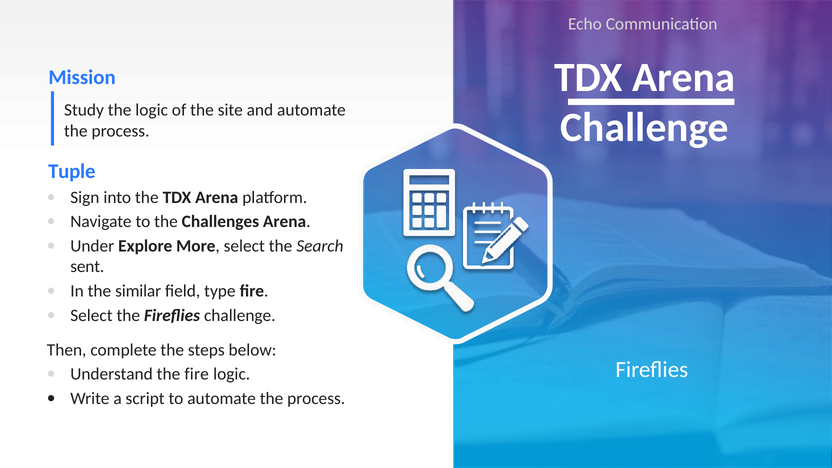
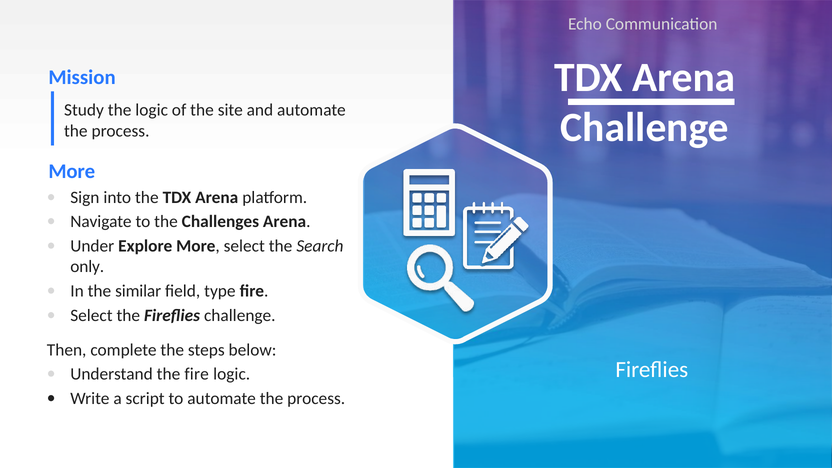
Tuple: Tuple -> More
sent: sent -> only
